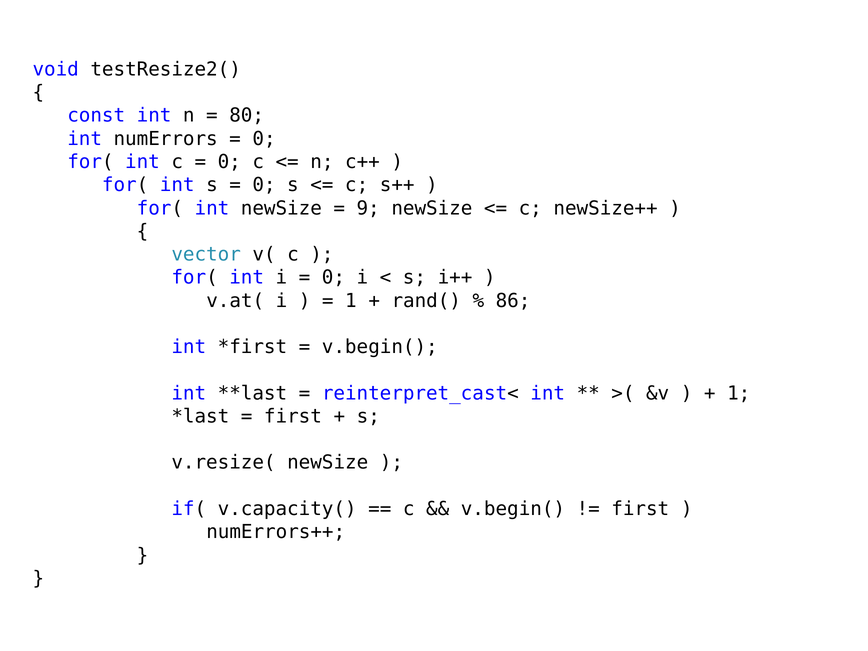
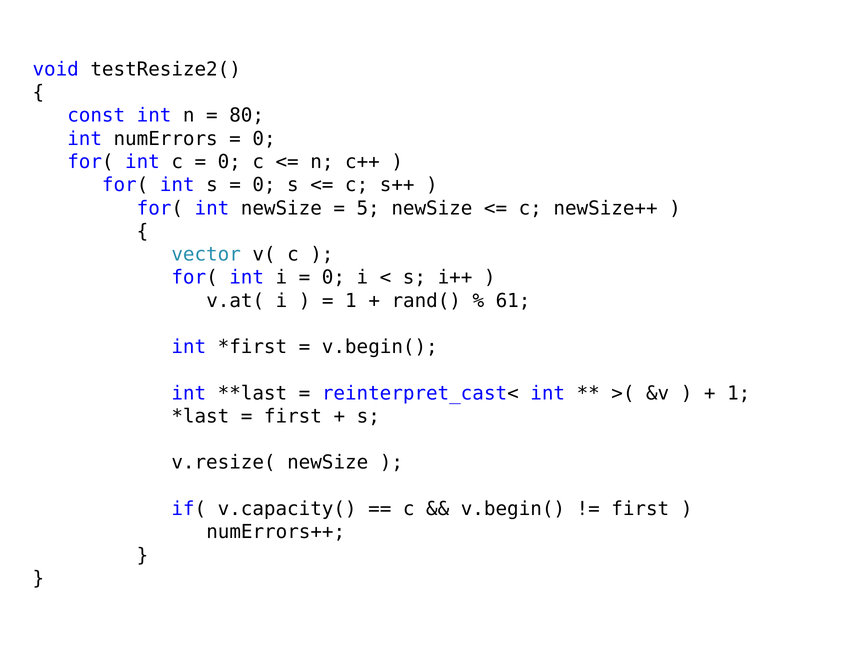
9: 9 -> 5
86: 86 -> 61
